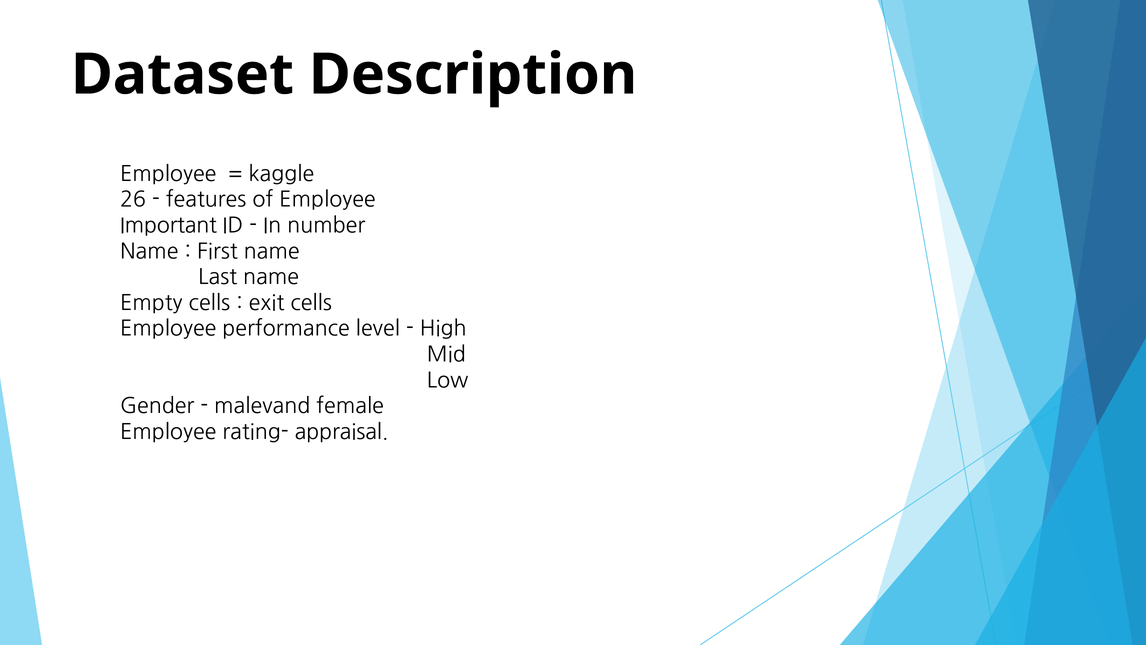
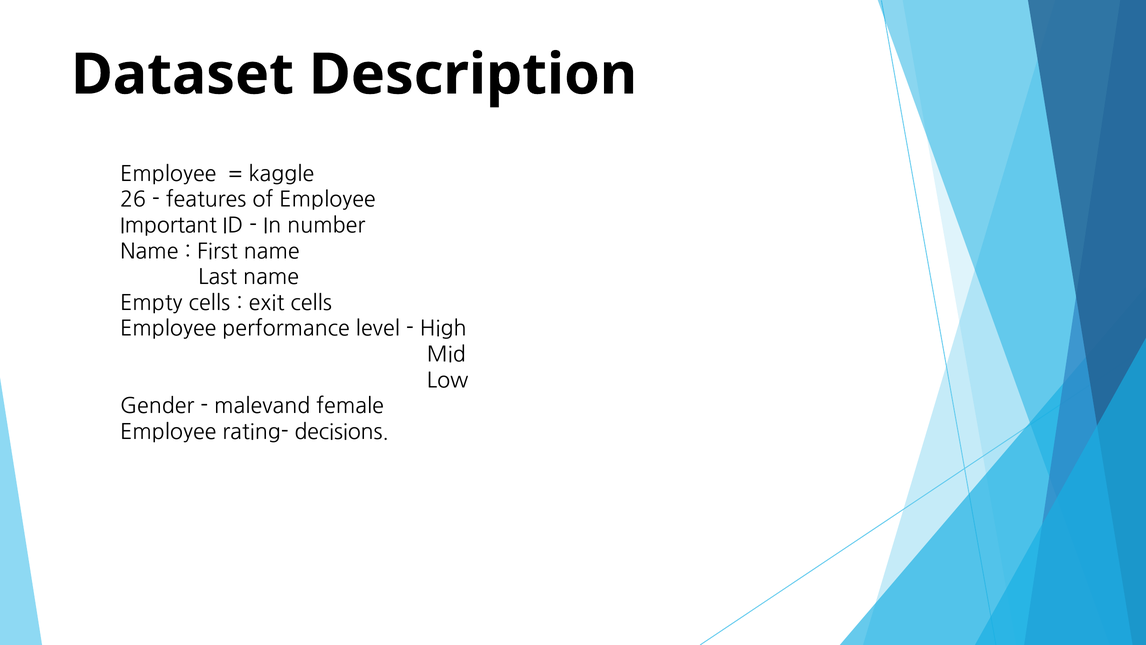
appraisal: appraisal -> decisions
